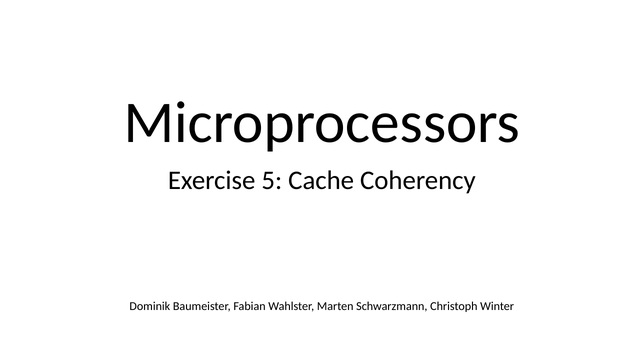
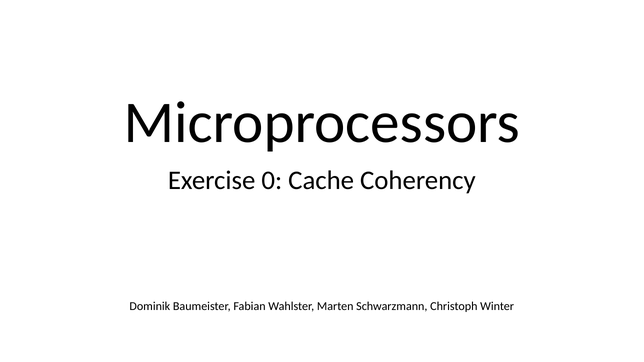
5: 5 -> 0
